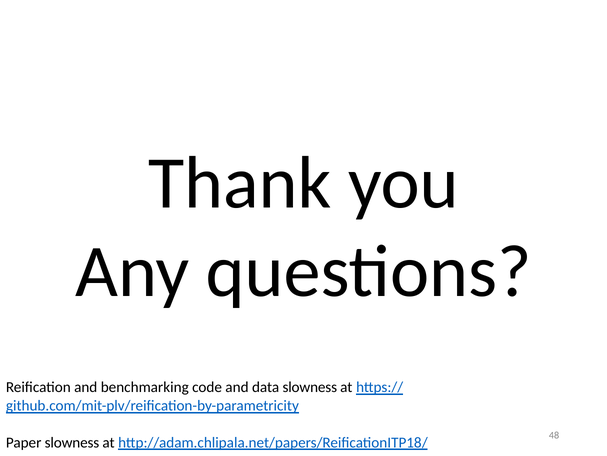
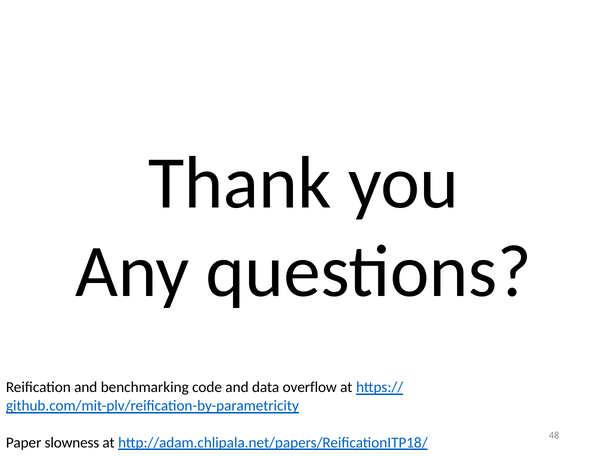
data slowness: slowness -> overflow
